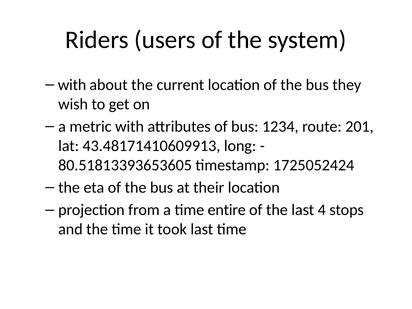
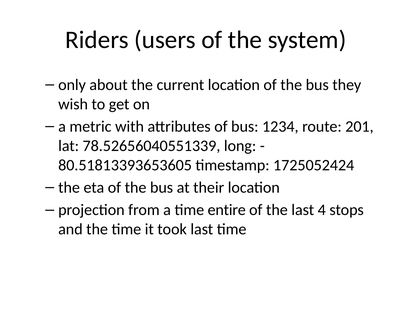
with at (72, 85): with -> only
43.48171410609913: 43.48171410609913 -> 78.52656040551339
